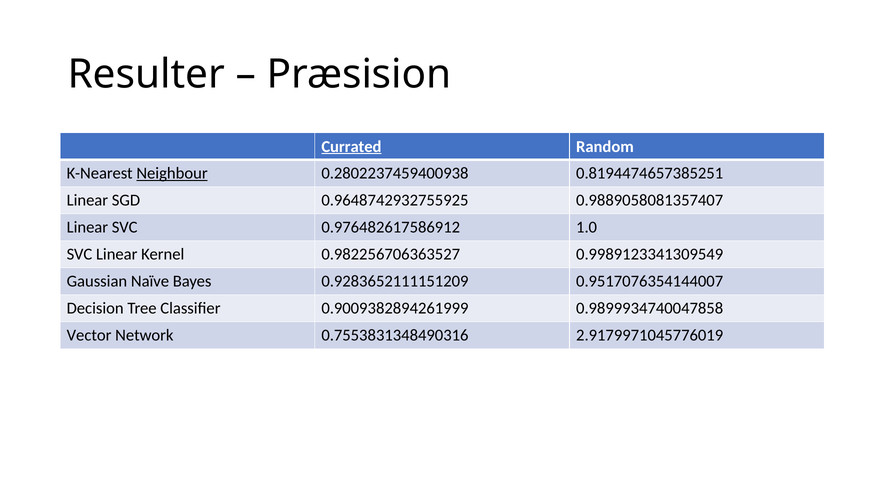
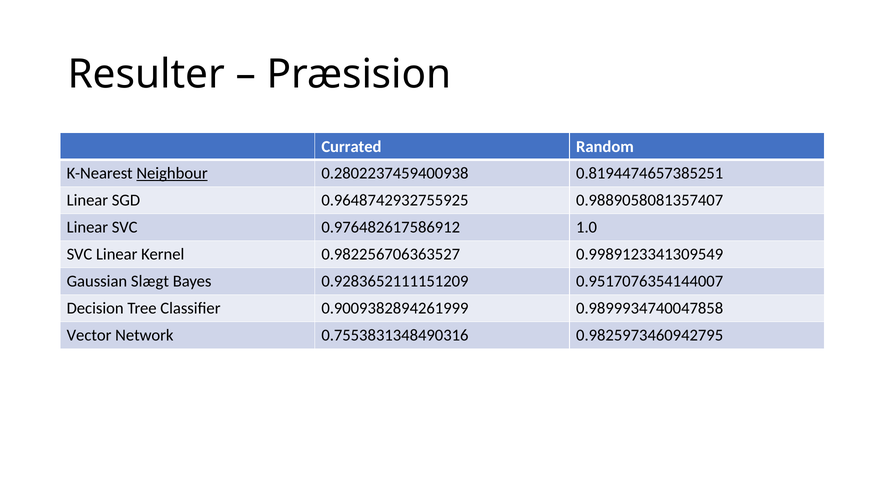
Currated underline: present -> none
Naïve: Naïve -> Slægt
2.9179971045776019: 2.9179971045776019 -> 0.9825973460942795
